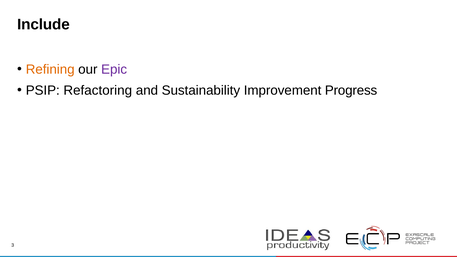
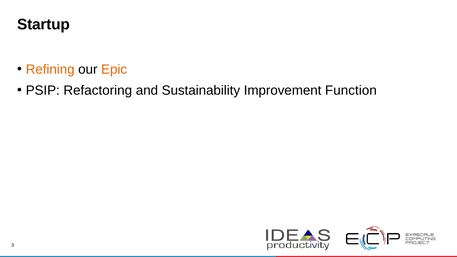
Include: Include -> Startup
Epic colour: purple -> orange
Progress: Progress -> Function
